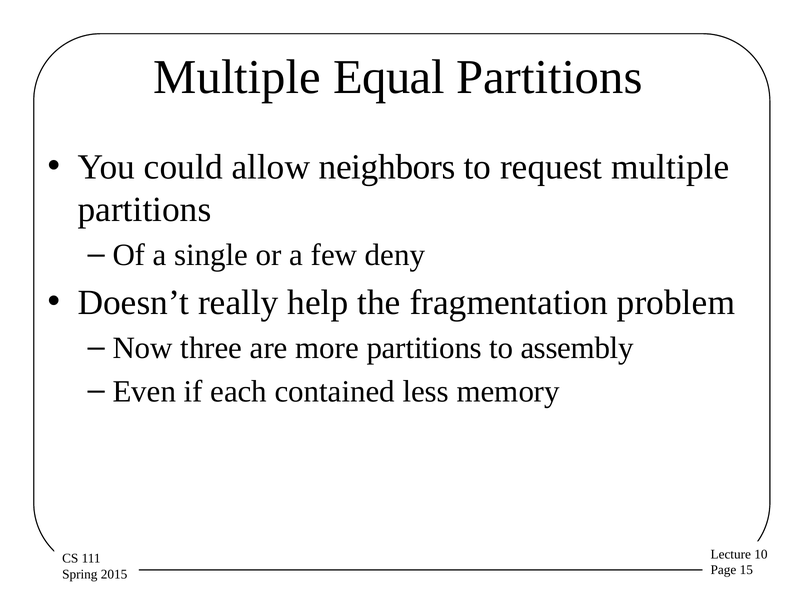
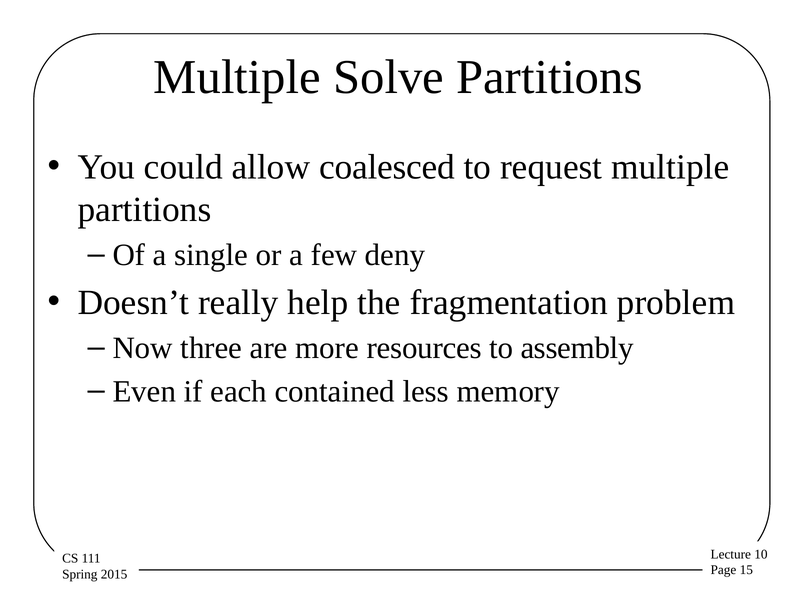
Equal: Equal -> Solve
neighbors: neighbors -> coalesced
more partitions: partitions -> resources
